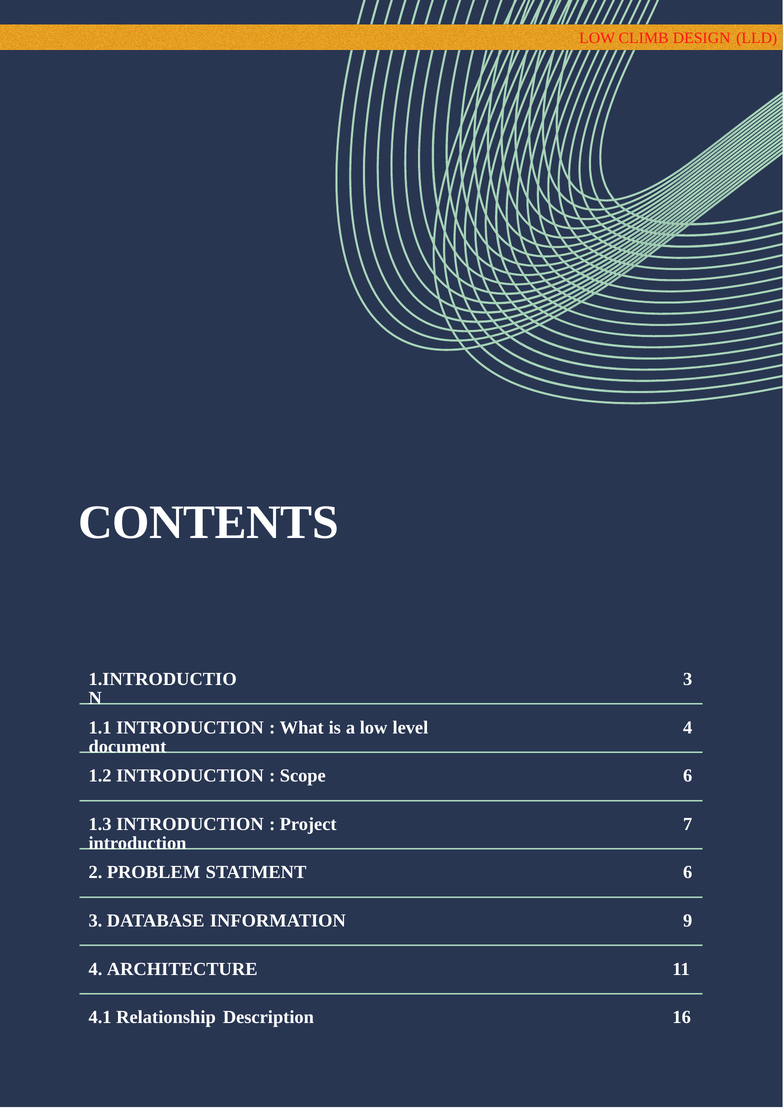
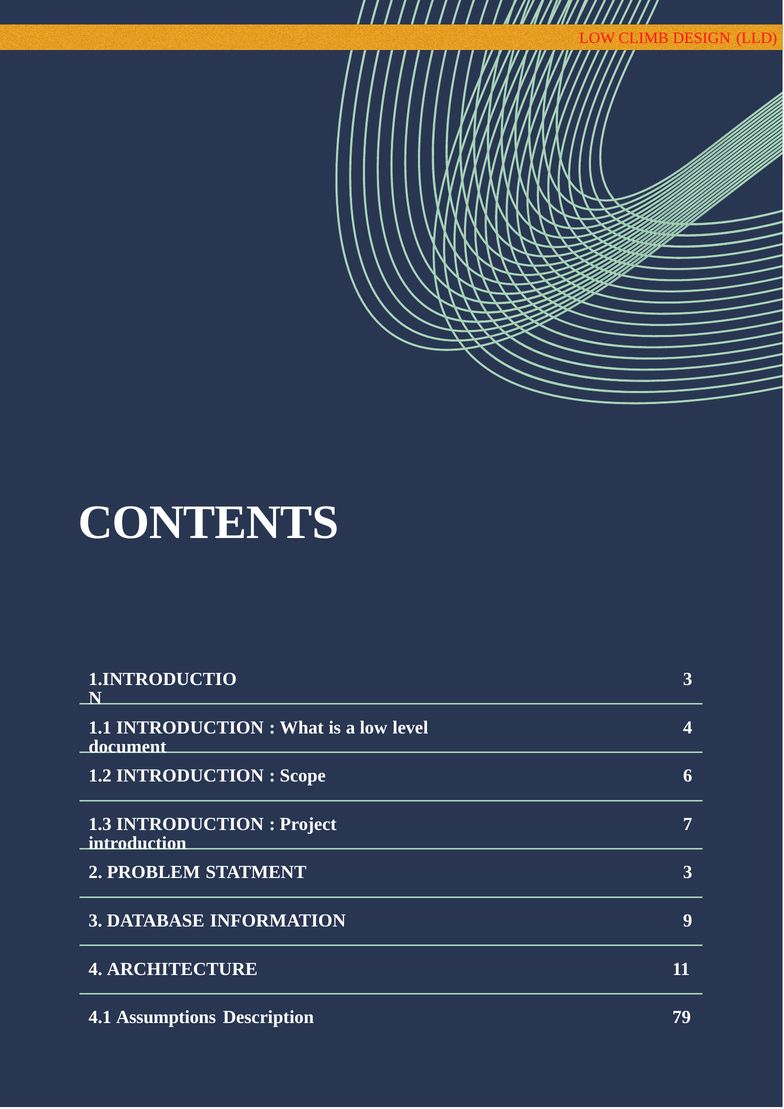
STATMENT 6: 6 -> 3
Relationship: Relationship -> Assumptions
16: 16 -> 79
